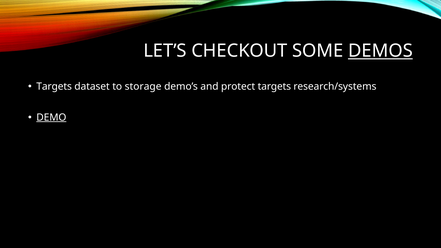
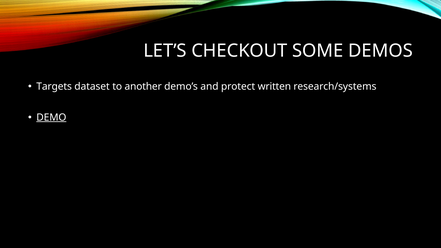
DEMOS underline: present -> none
storage: storage -> another
protect targets: targets -> written
